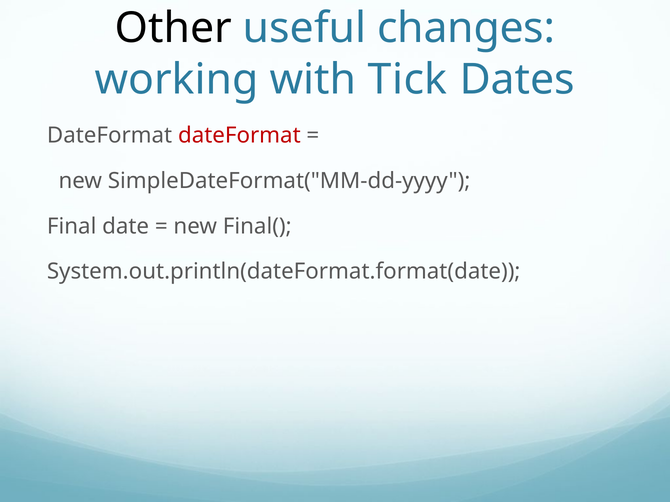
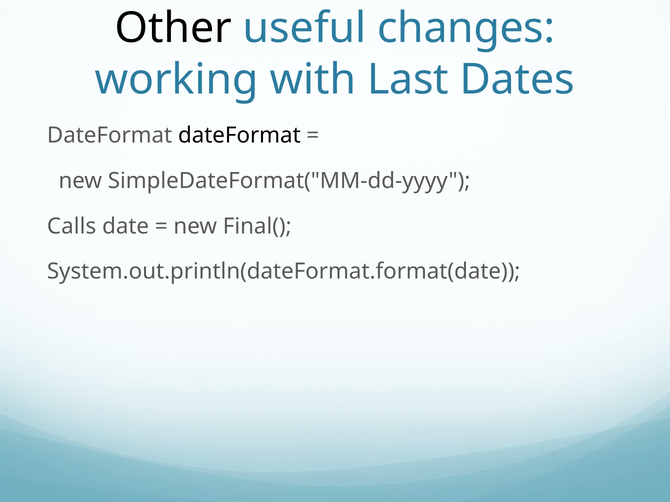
Tick: Tick -> Last
dateFormat at (239, 136) colour: red -> black
Final: Final -> Calls
